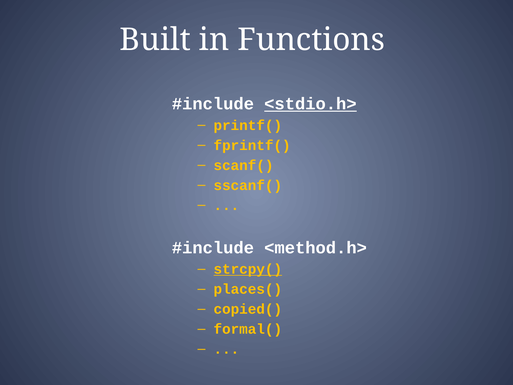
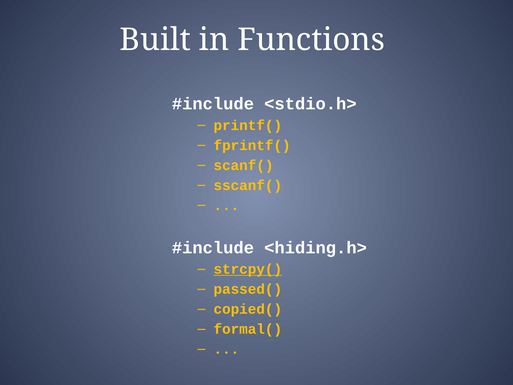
<stdio.h> underline: present -> none
<method.h>: <method.h> -> <hiding.h>
places(: places( -> passed(
